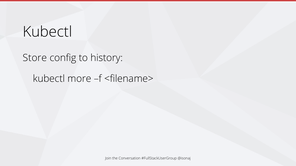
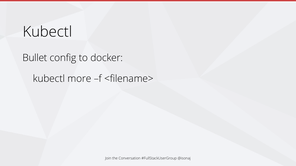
Store: Store -> Bullet
history: history -> docker
